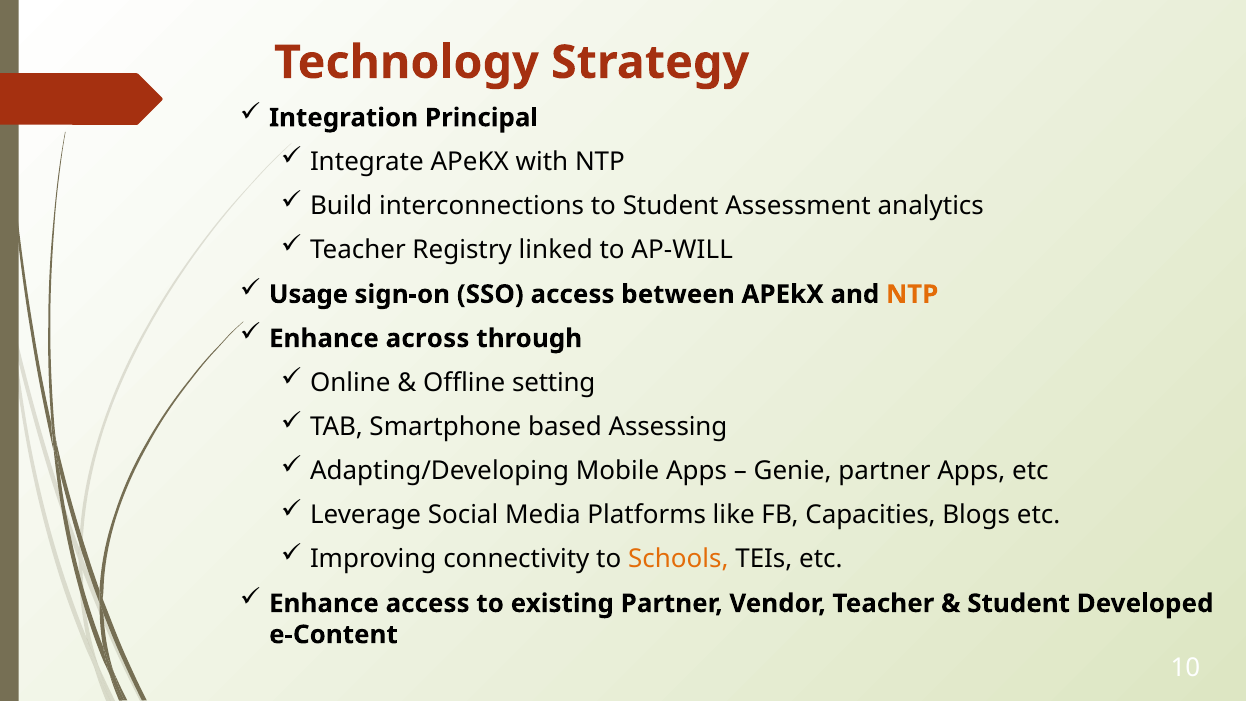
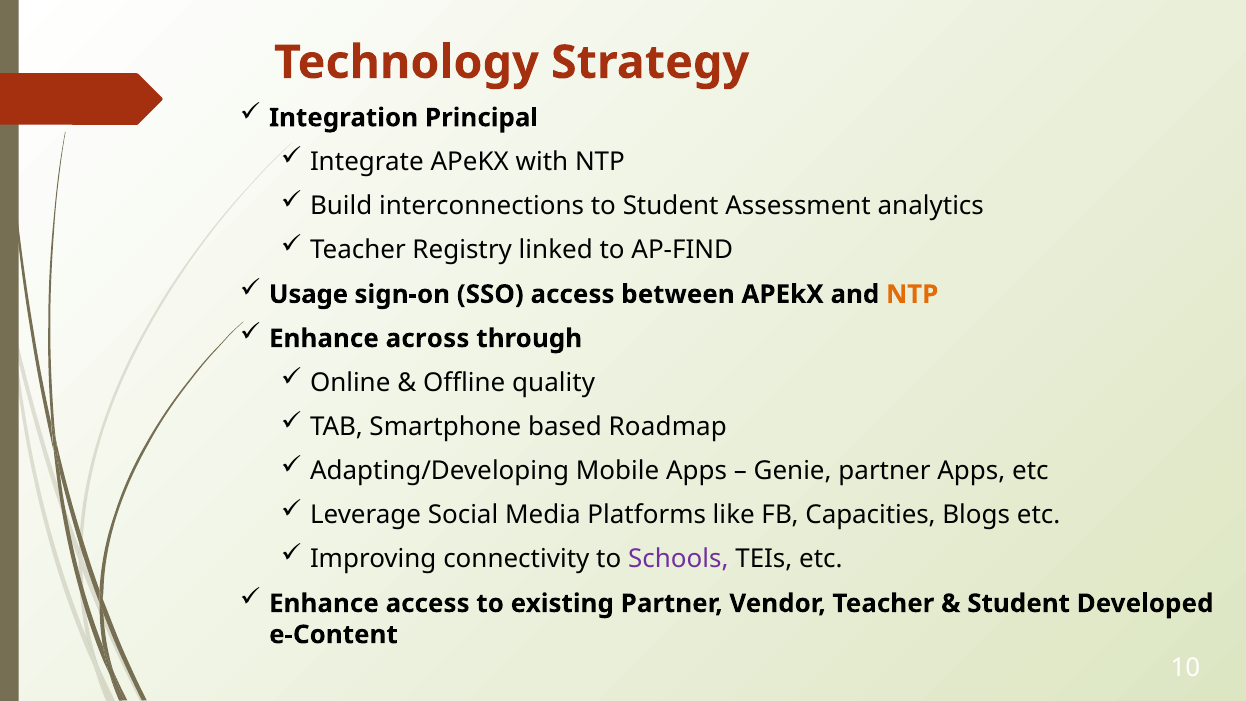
AP-WILL: AP-WILL -> AP-FIND
setting: setting -> quality
Assessing: Assessing -> Roadmap
Schools colour: orange -> purple
